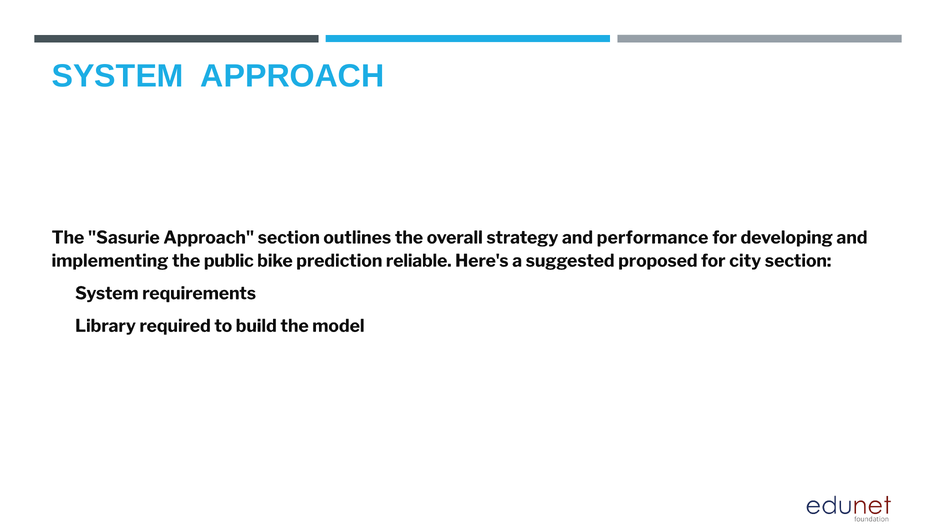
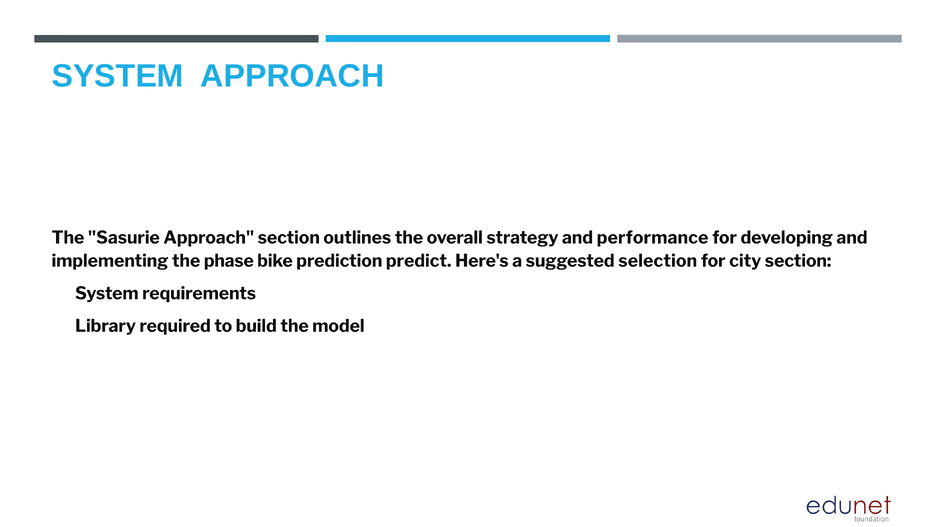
public: public -> phase
reliable: reliable -> predict
proposed: proposed -> selection
